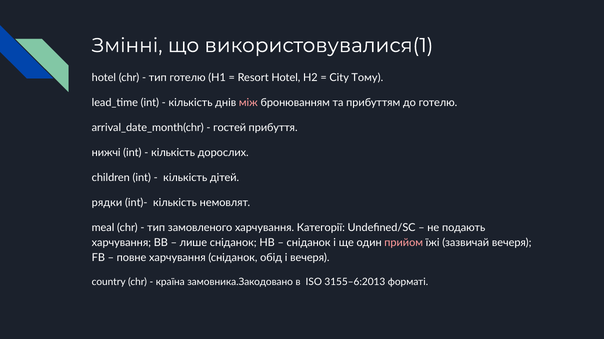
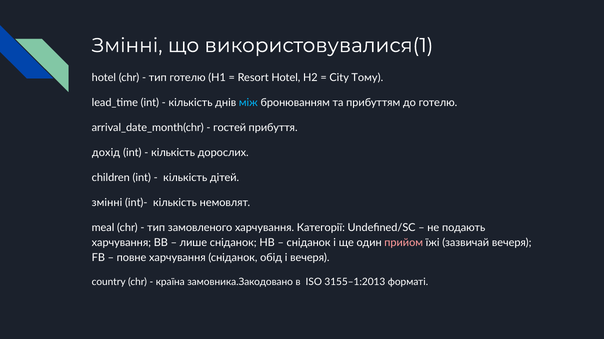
між colour: pink -> light blue
нижчі: нижчі -> дохід
рядки at (107, 203): рядки -> змінні
3155–6:2013: 3155–6:2013 -> 3155–1:2013
